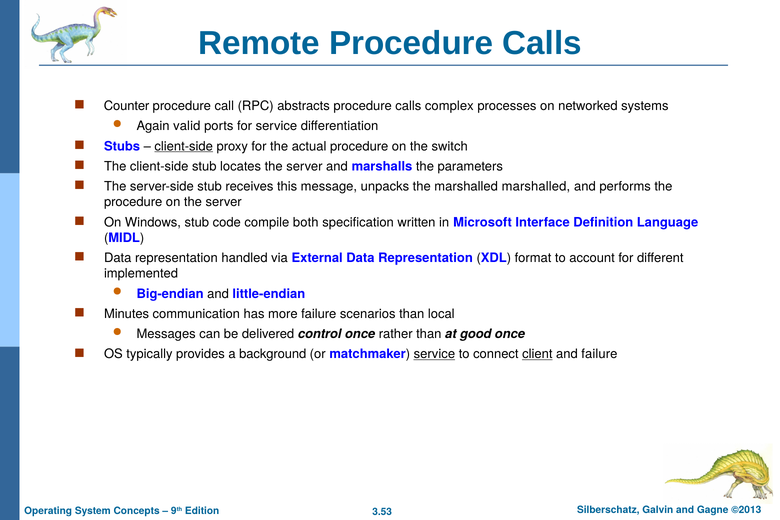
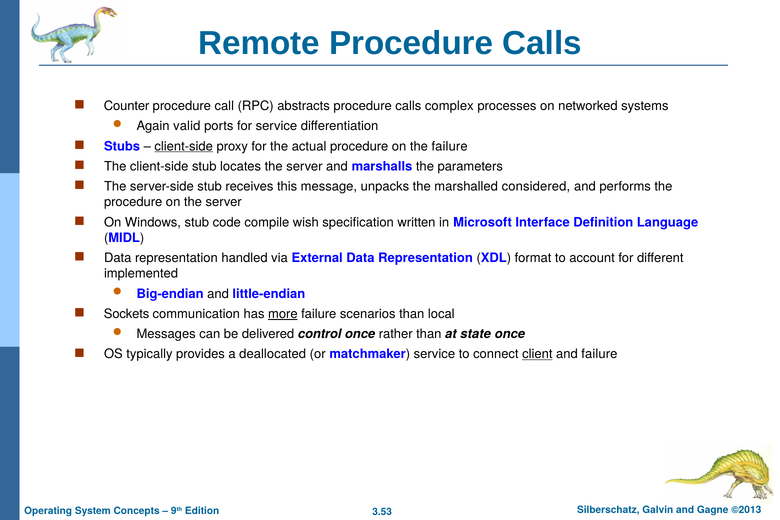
the switch: switch -> failure
marshalled marshalled: marshalled -> considered
both: both -> wish
Minutes: Minutes -> Sockets
more underline: none -> present
good: good -> state
background: background -> deallocated
service at (434, 354) underline: present -> none
